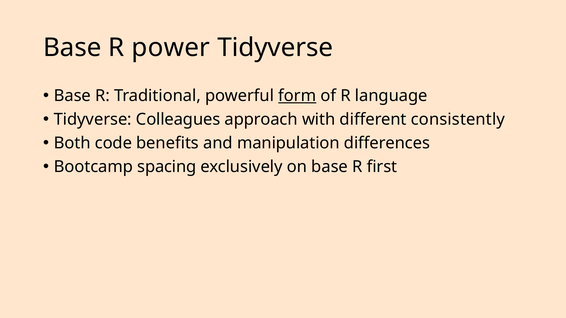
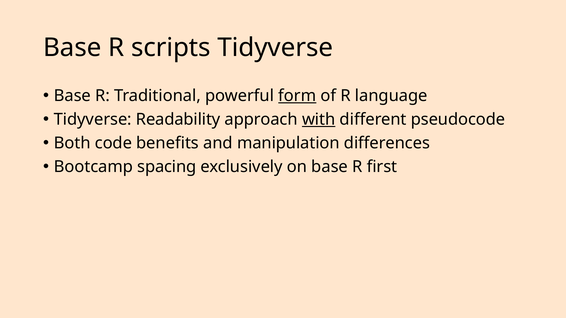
power: power -> scripts
Colleagues: Colleagues -> Readability
with underline: none -> present
consistently: consistently -> pseudocode
